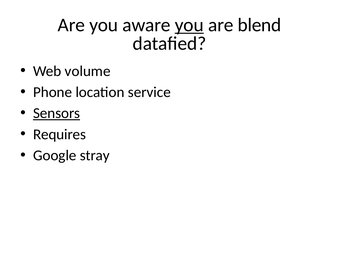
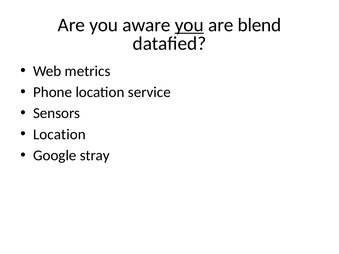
volume: volume -> metrics
Sensors underline: present -> none
Requires at (60, 134): Requires -> Location
